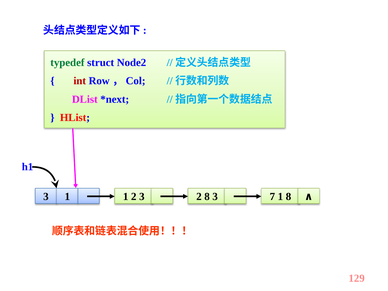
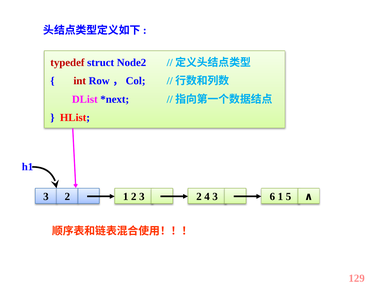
typedef colour: green -> red
1 at (67, 197): 1 -> 2
2 8: 8 -> 4
7: 7 -> 6
1 8: 8 -> 5
